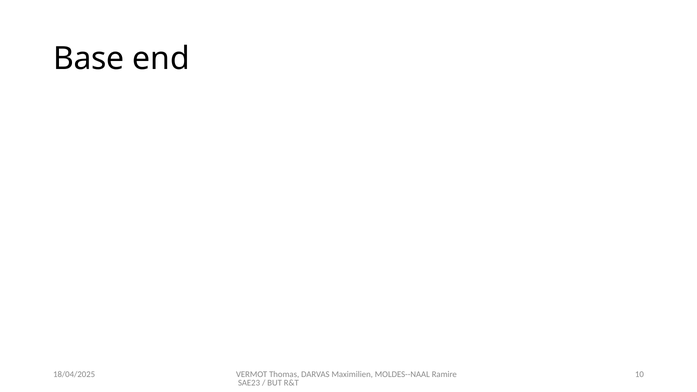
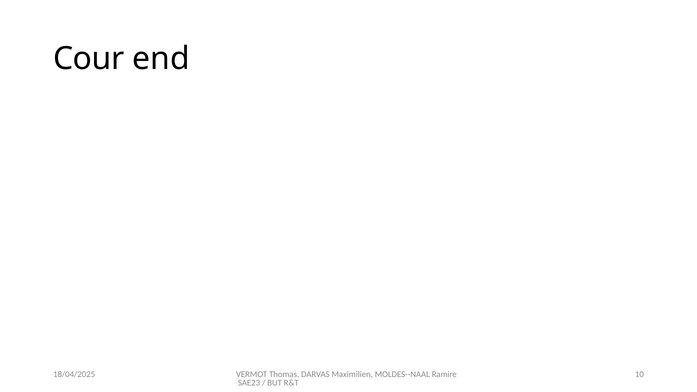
Base: Base -> Cour
